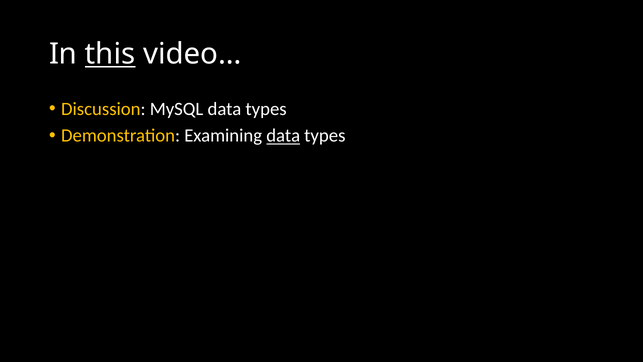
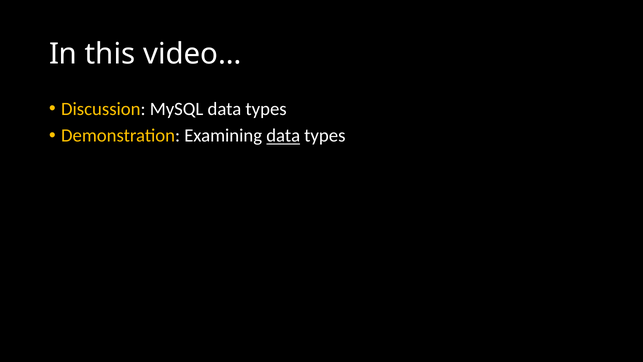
this underline: present -> none
